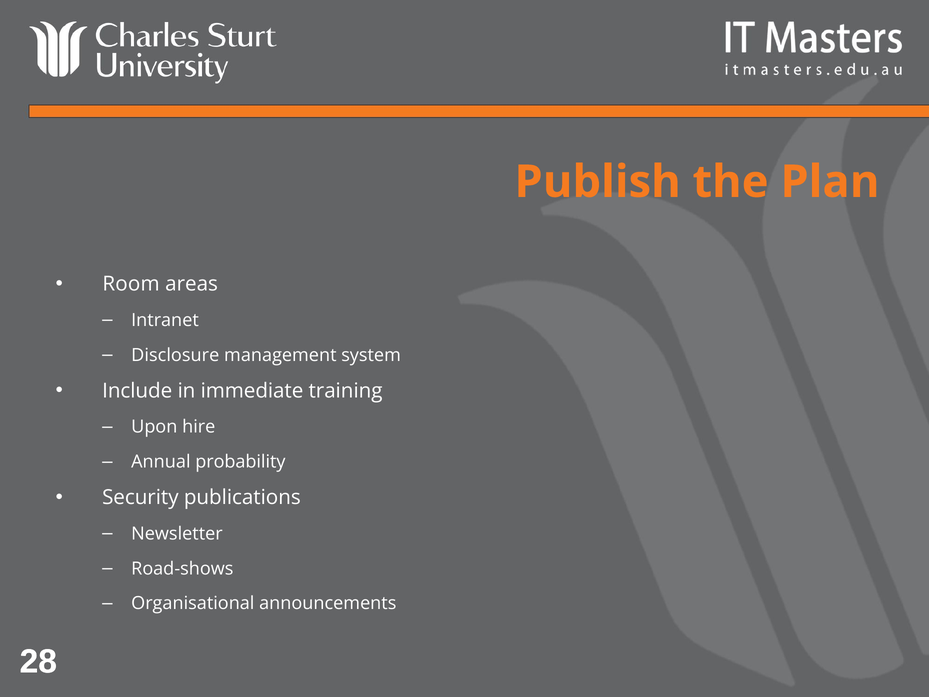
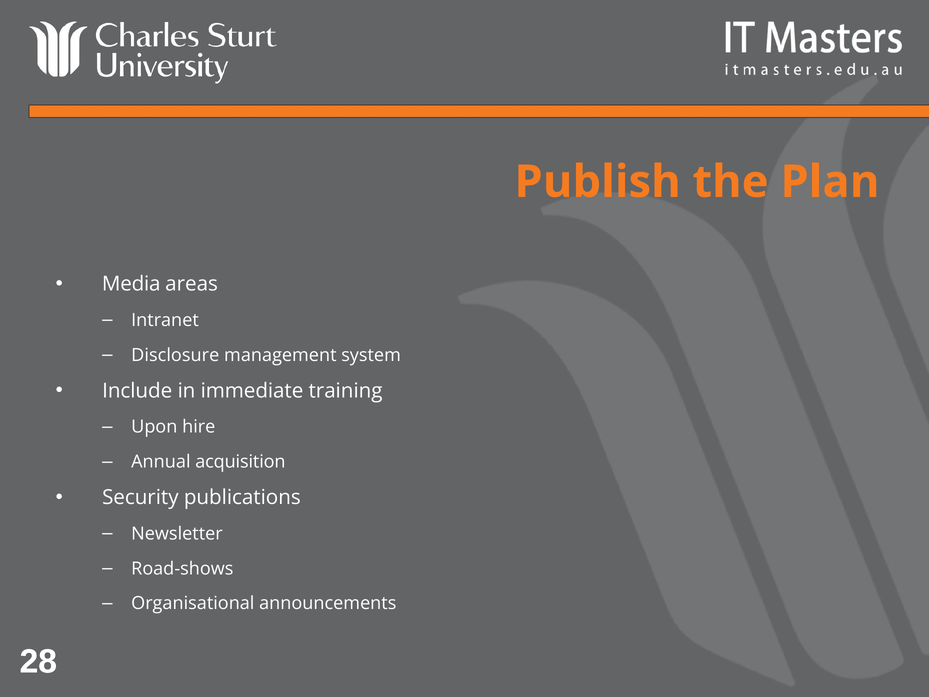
Room: Room -> Media
probability: probability -> acquisition
